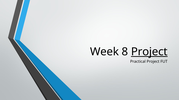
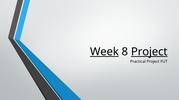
Week underline: none -> present
